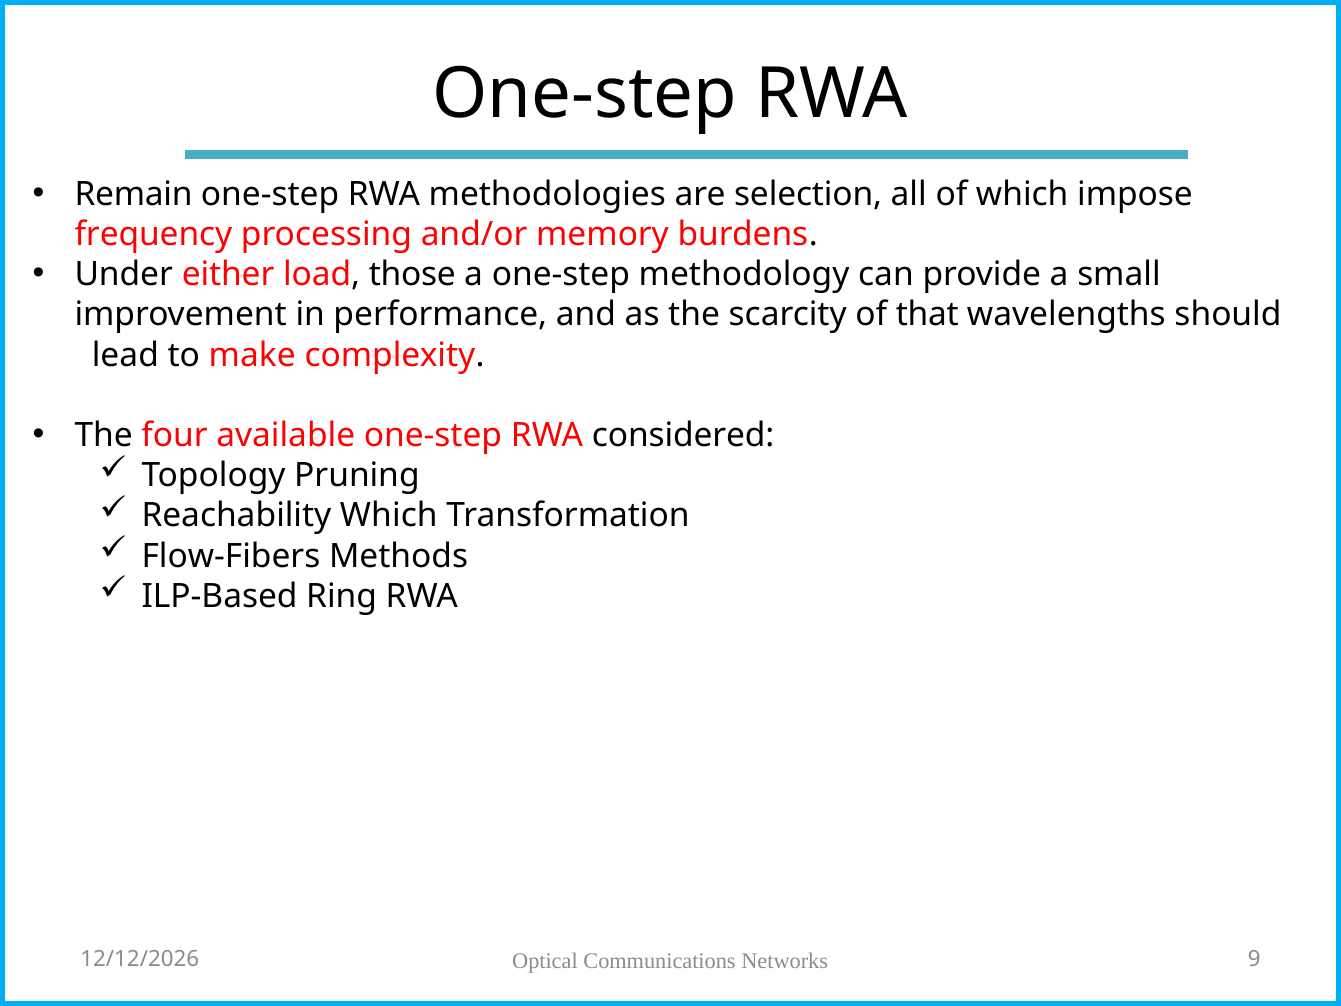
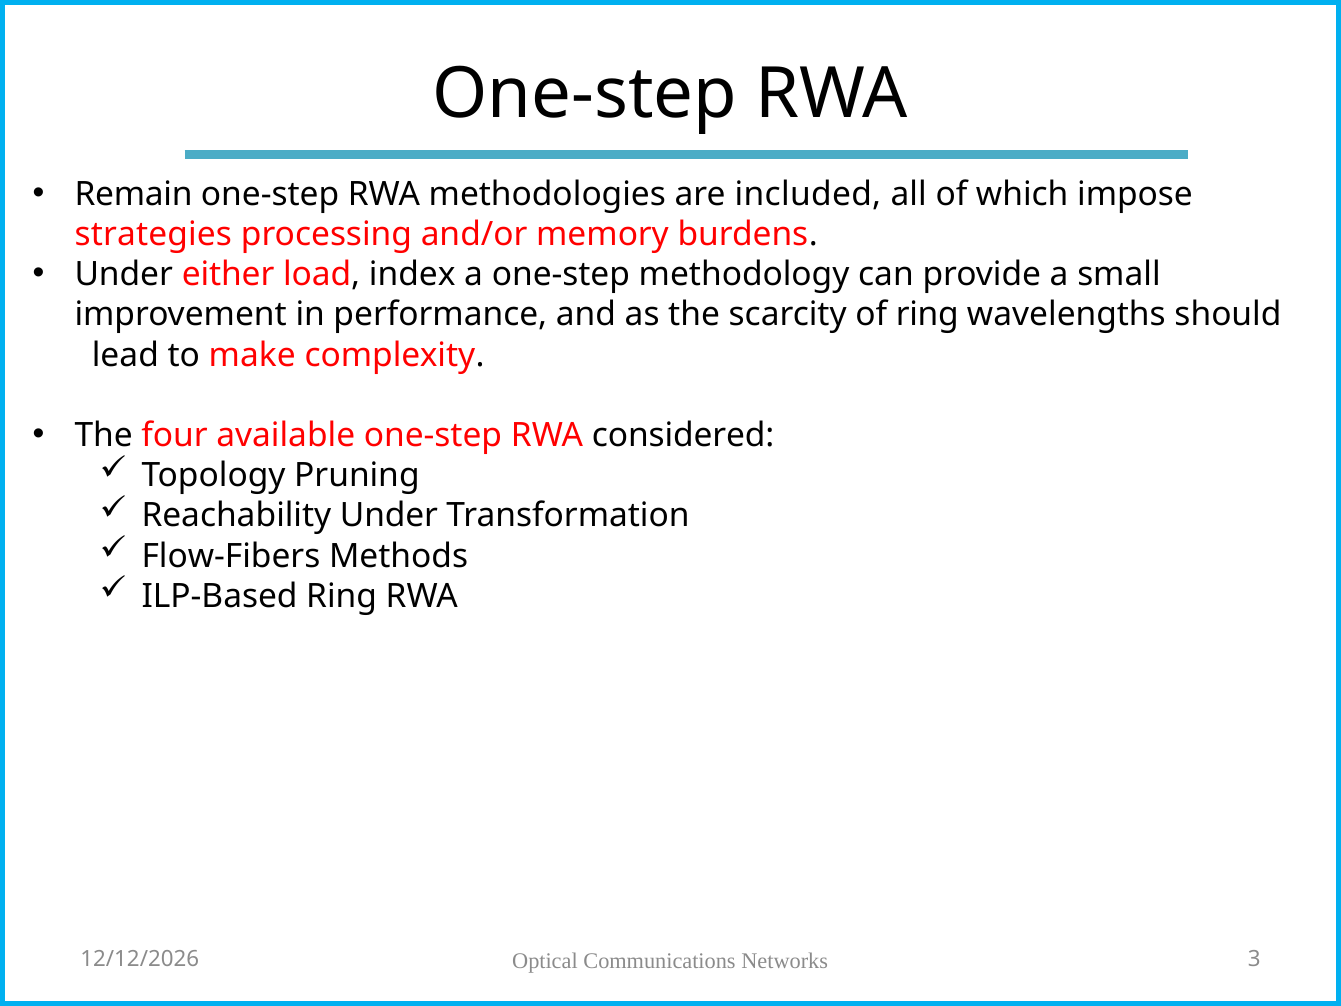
selection: selection -> included
frequency: frequency -> strategies
those: those -> index
of that: that -> ring
Reachability Which: Which -> Under
9: 9 -> 3
